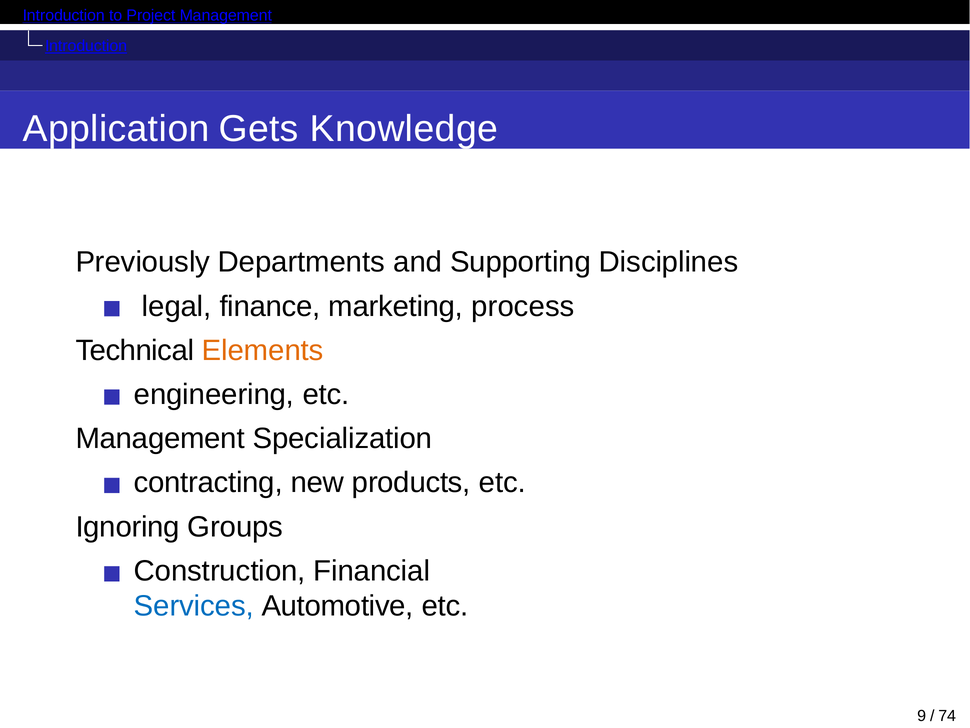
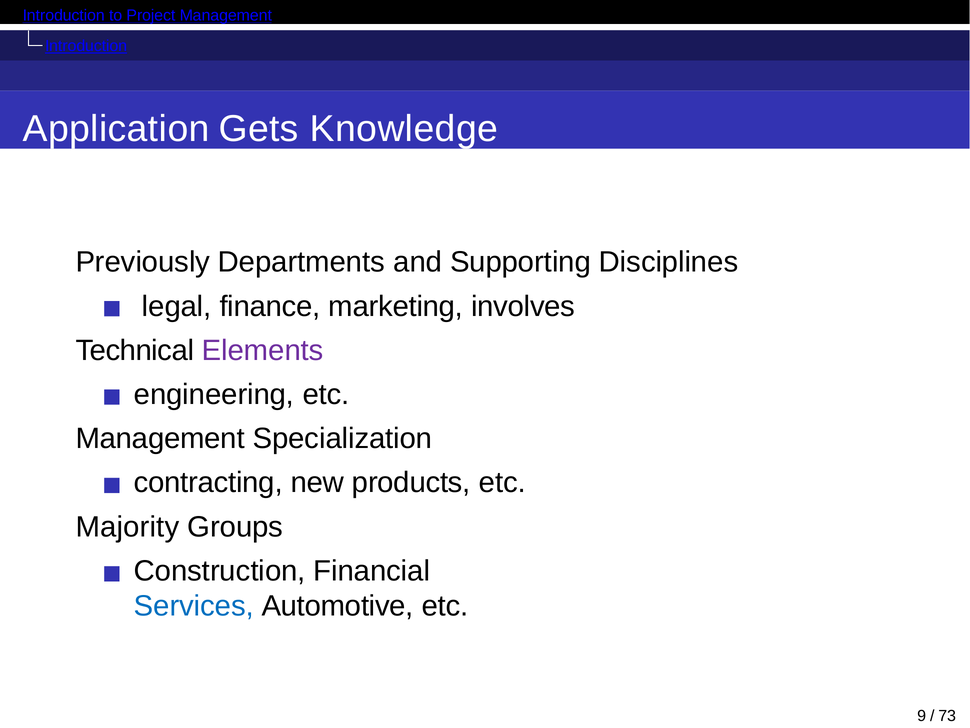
process: process -> involves
Elements colour: orange -> purple
Ignoring: Ignoring -> Majority
74: 74 -> 73
